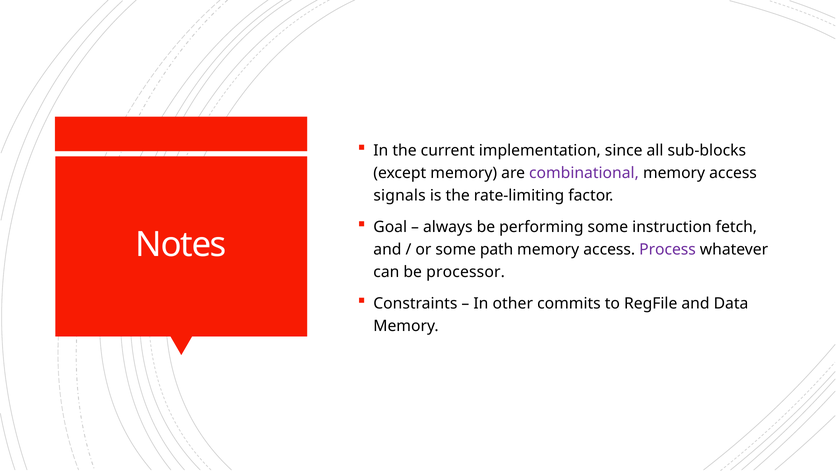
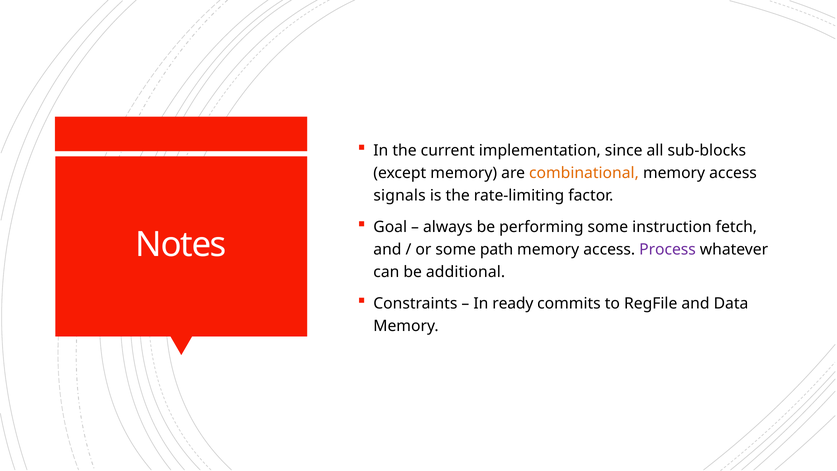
combinational colour: purple -> orange
processor: processor -> additional
other: other -> ready
